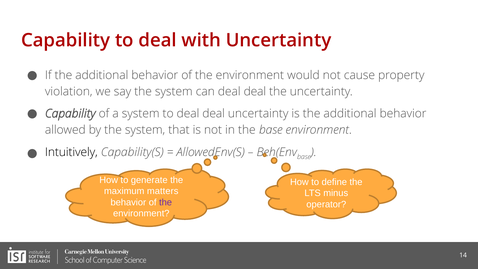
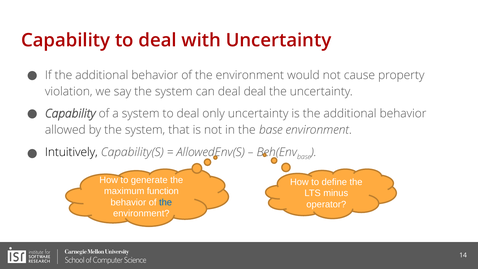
to deal deal: deal -> only
matters: matters -> function
the at (166, 202) colour: purple -> blue
